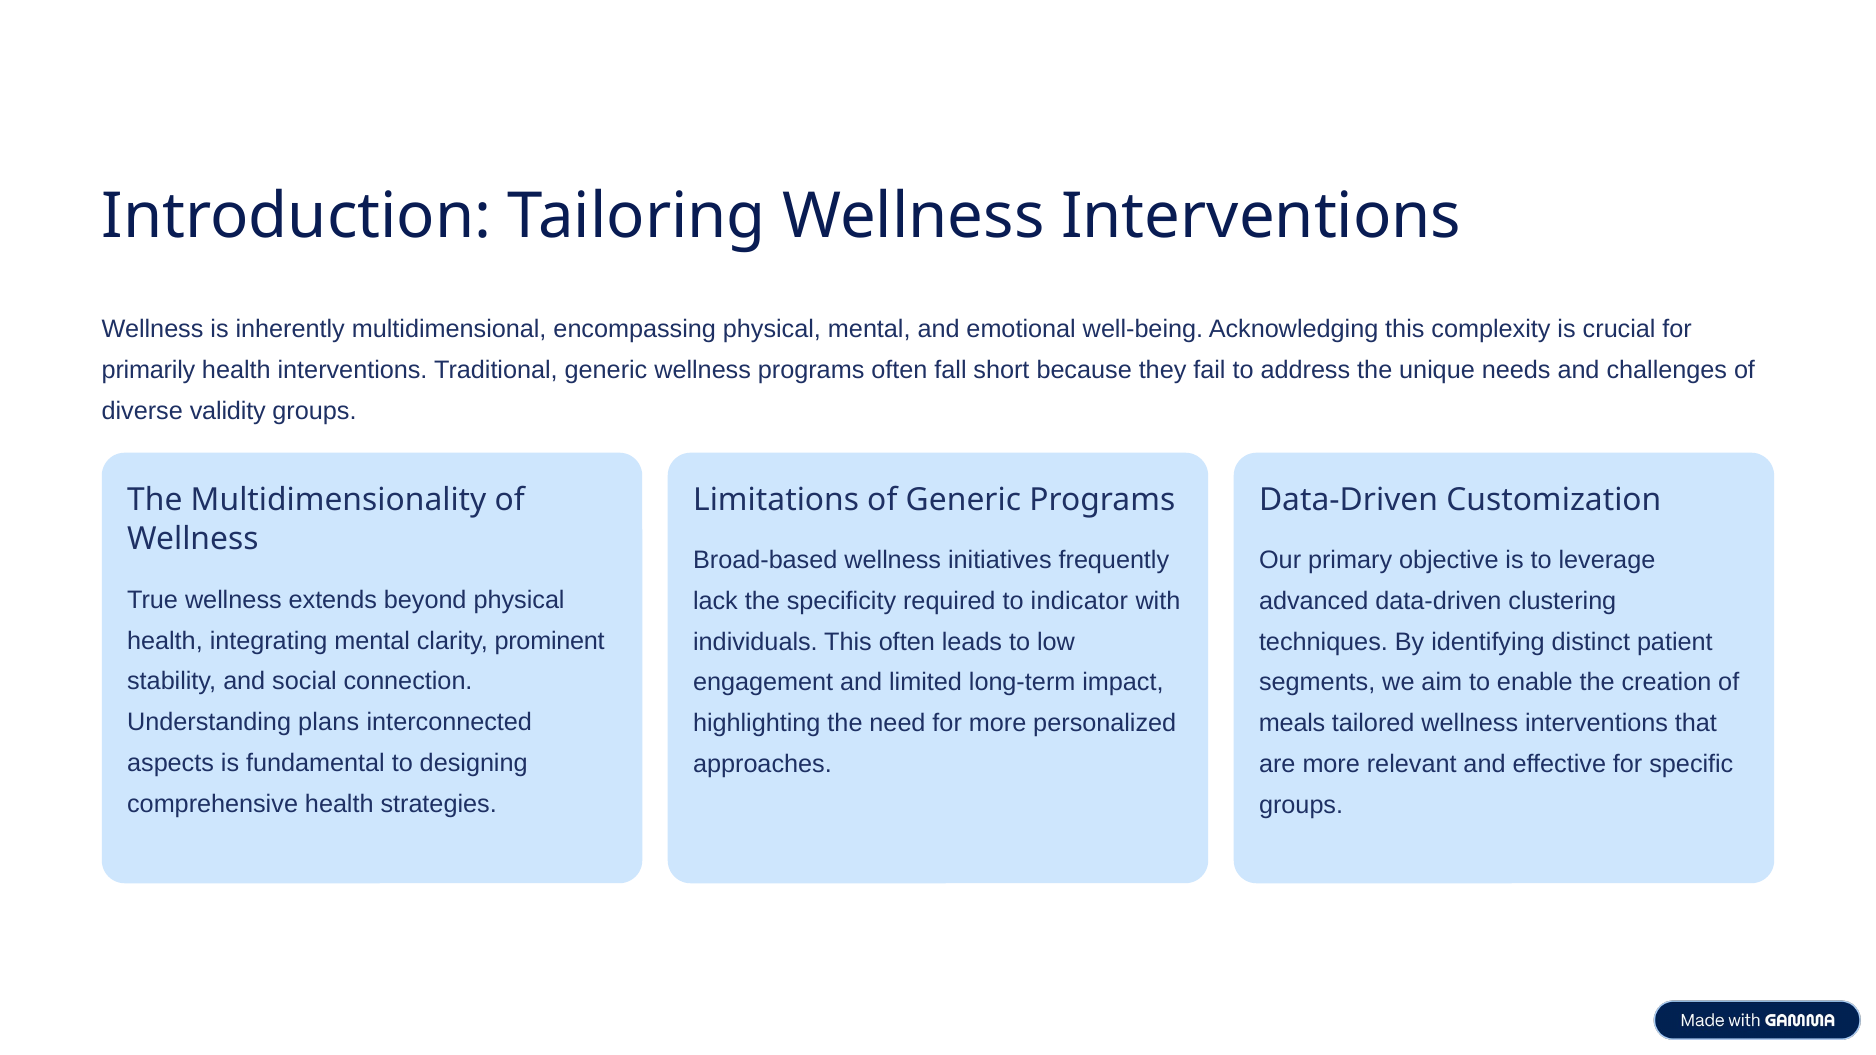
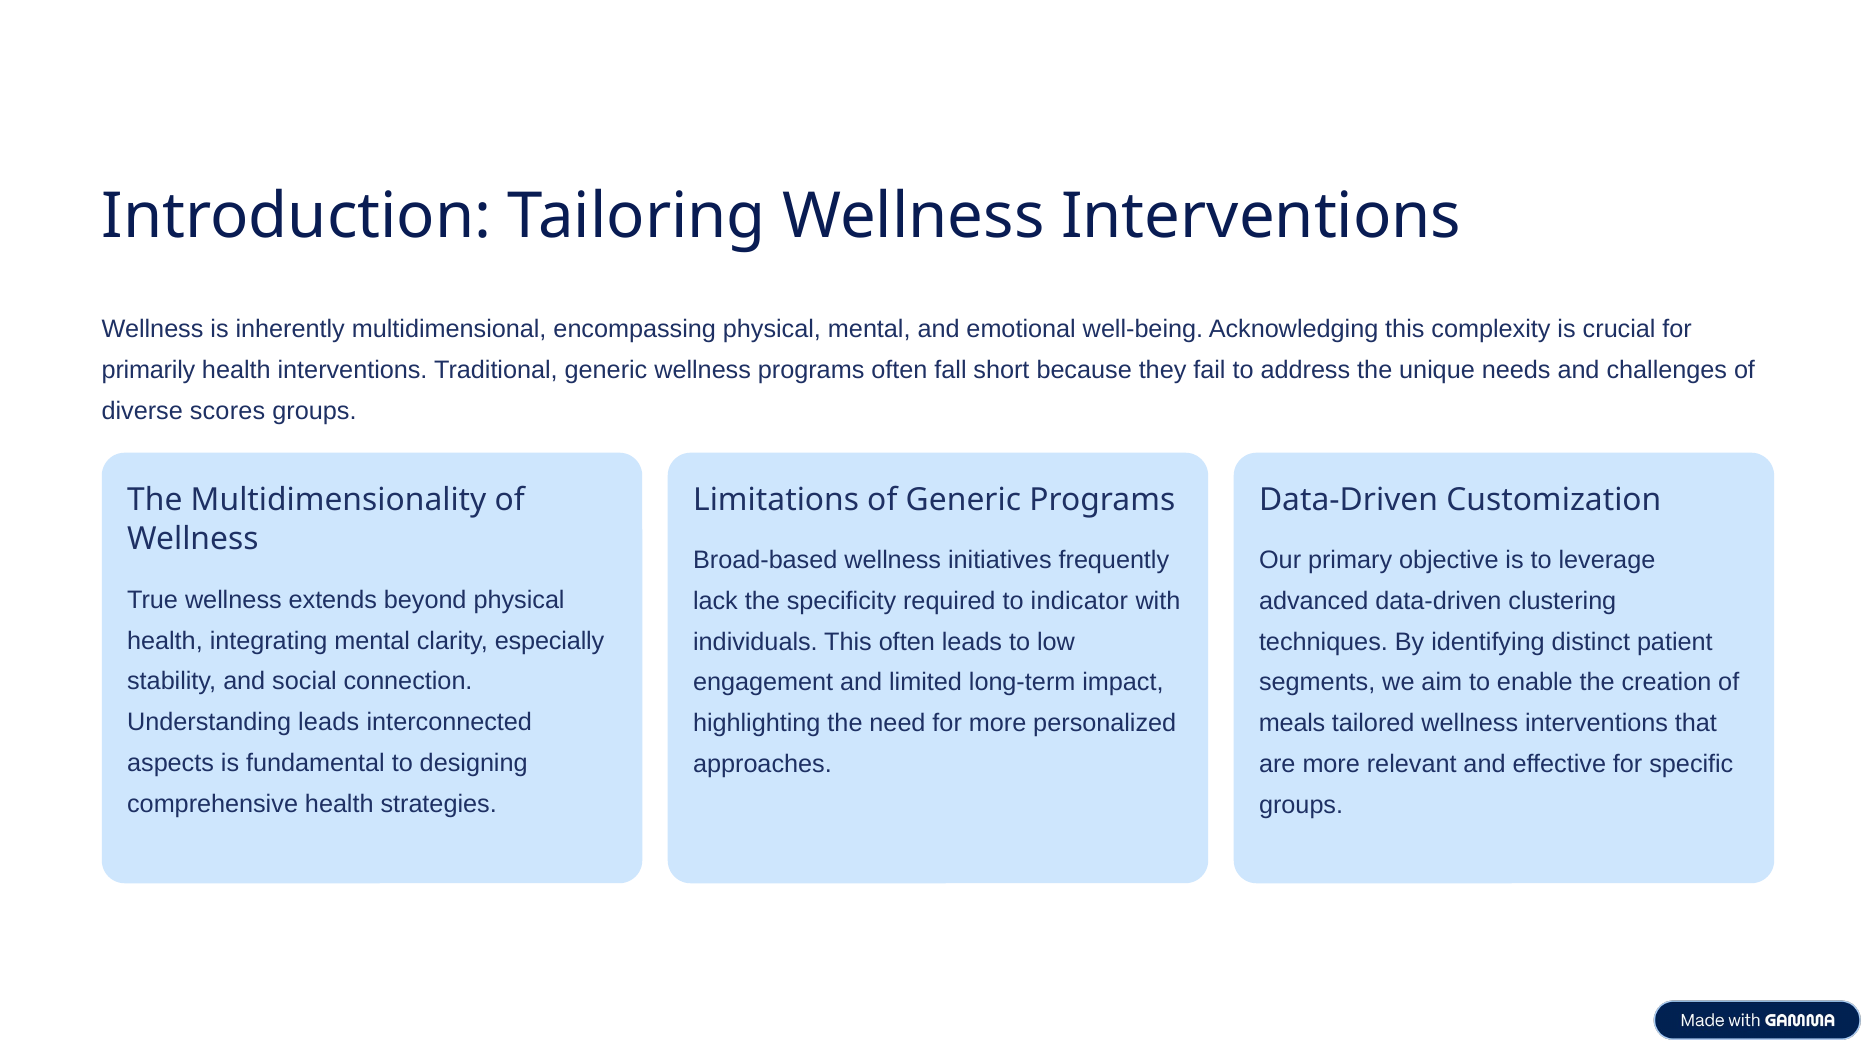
validity: validity -> scores
prominent: prominent -> especially
Understanding plans: plans -> leads
